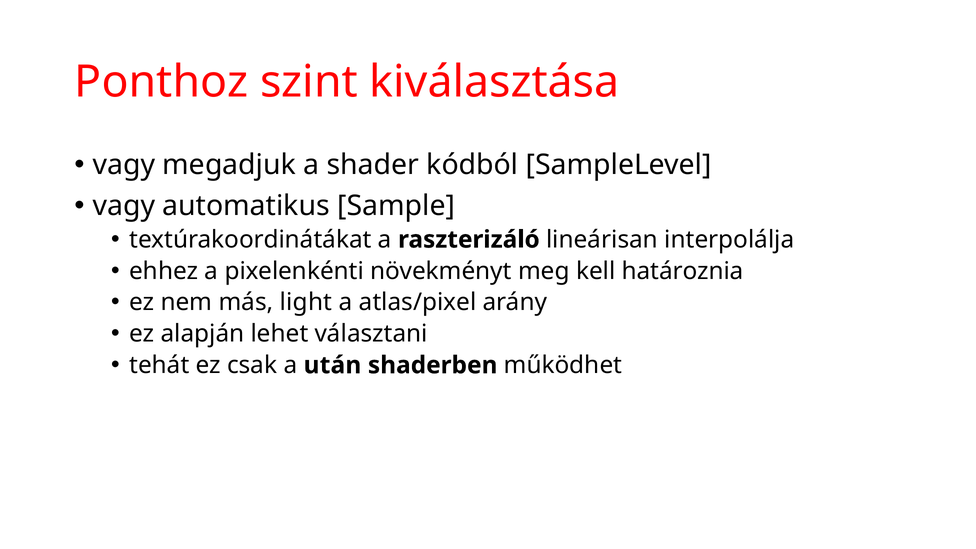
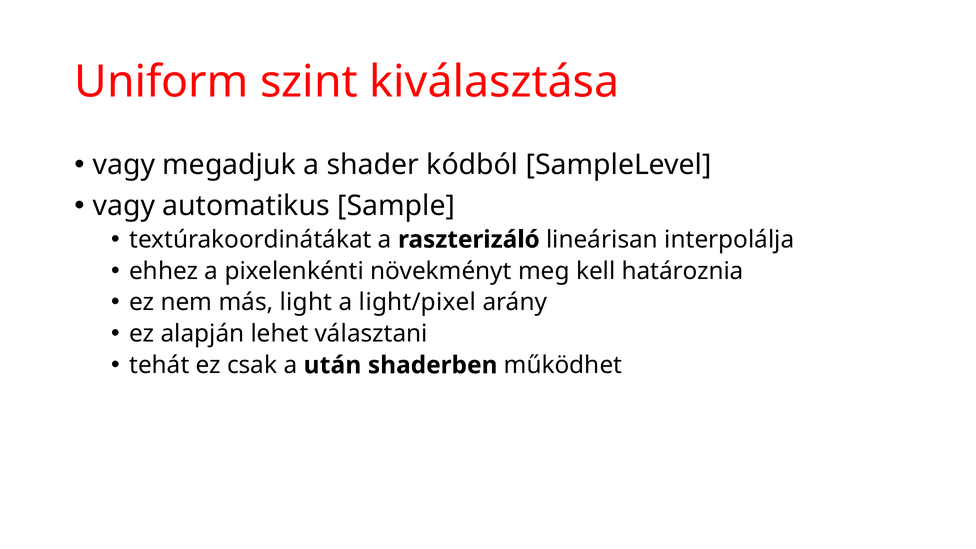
Ponthoz: Ponthoz -> Uniform
atlas/pixel: atlas/pixel -> light/pixel
